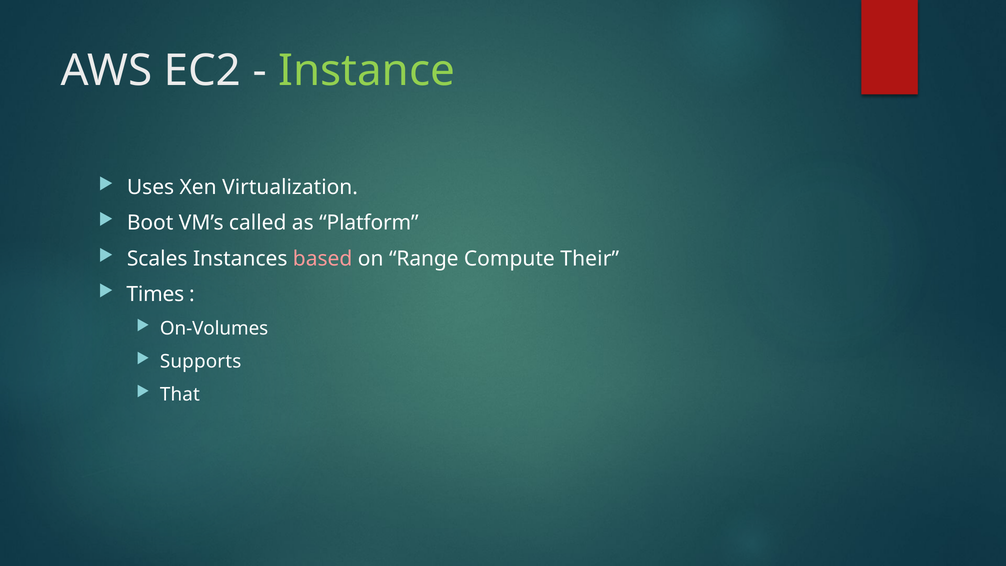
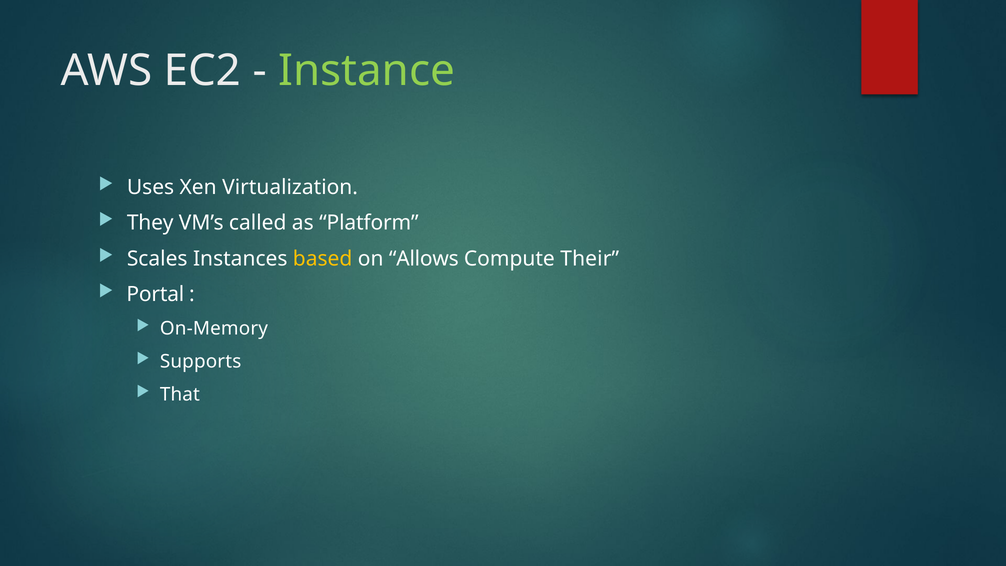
Boot: Boot -> They
based colour: pink -> yellow
Range: Range -> Allows
Times: Times -> Portal
On-Volumes: On-Volumes -> On-Memory
